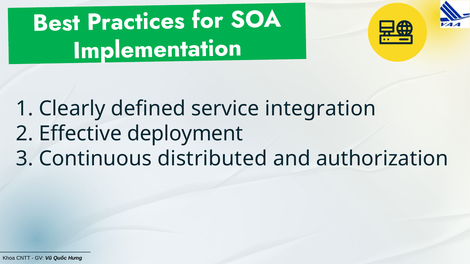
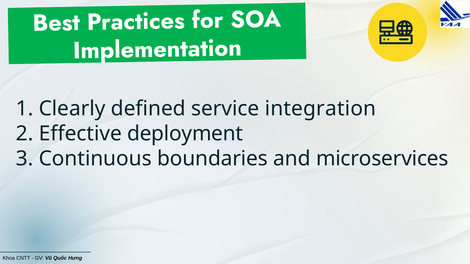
distributed: distributed -> boundaries
authorization: authorization -> microservices
